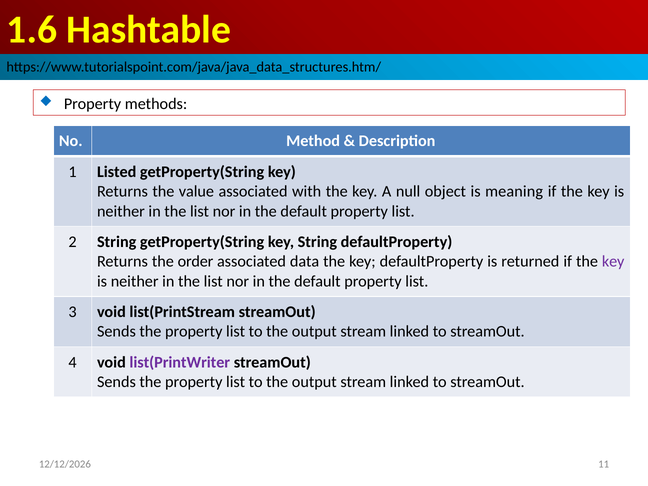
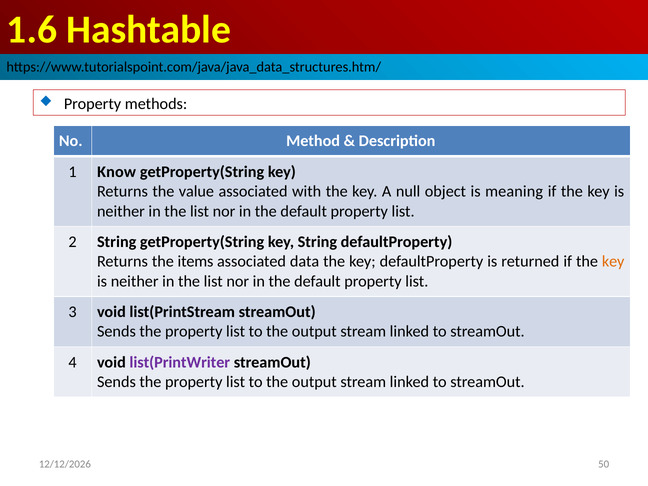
Listed: Listed -> Know
order: order -> items
key at (613, 262) colour: purple -> orange
11: 11 -> 50
